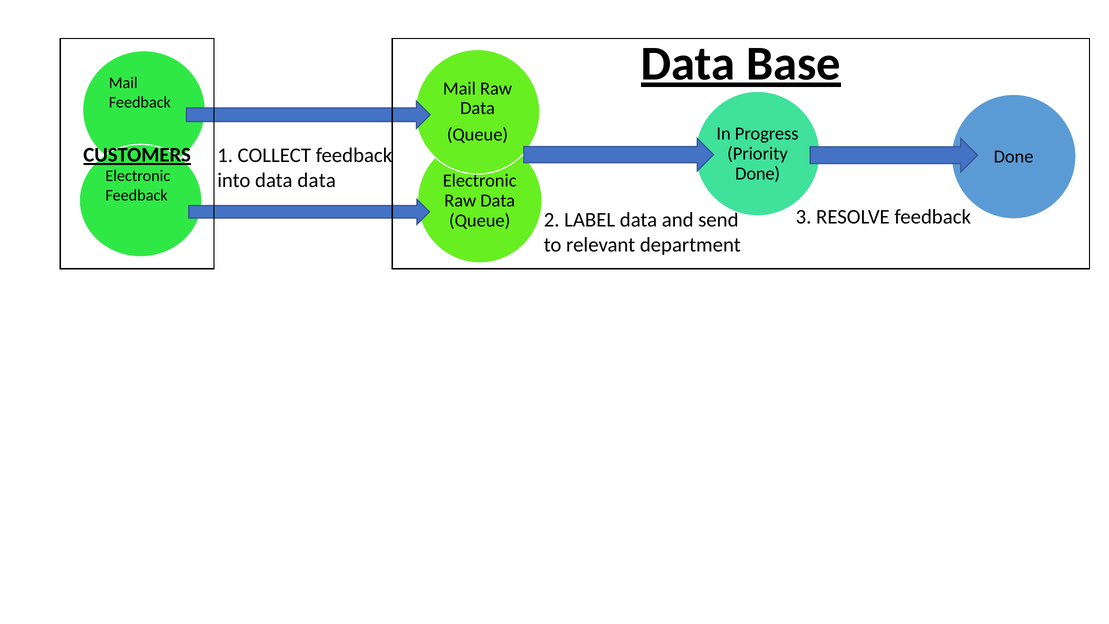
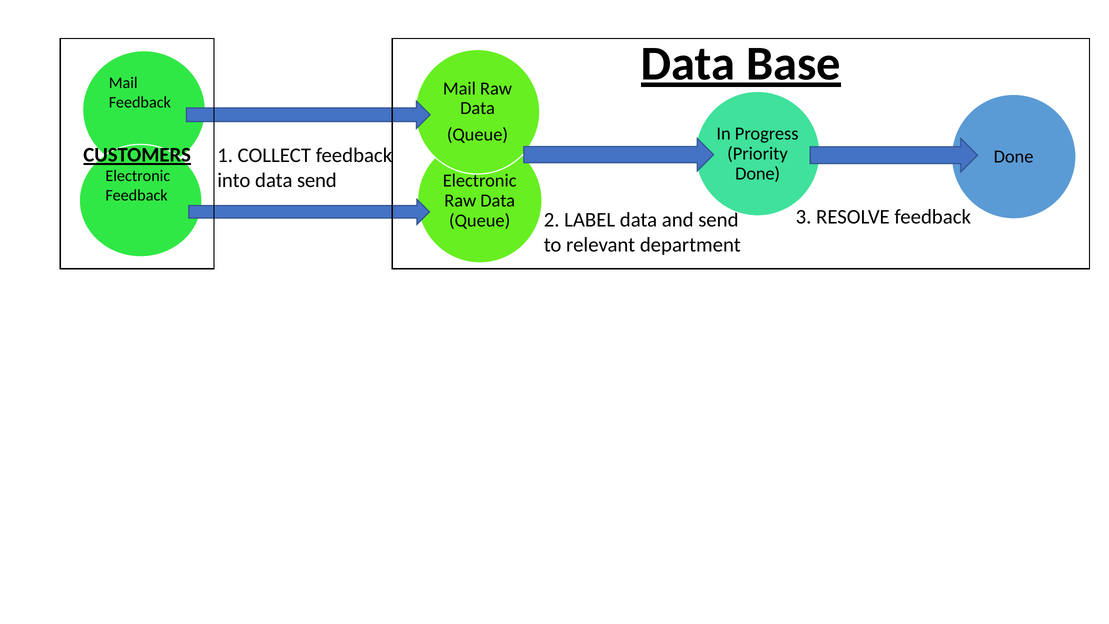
data data: data -> send
